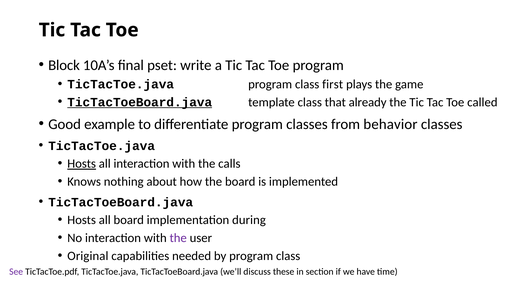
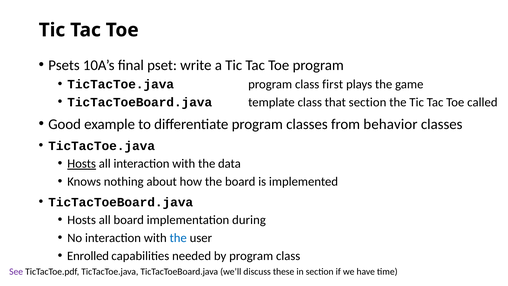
Block: Block -> Psets
TicTacToeBoard.java at (140, 102) underline: present -> none
that already: already -> section
calls: calls -> data
the at (178, 238) colour: purple -> blue
Original: Original -> Enrolled
